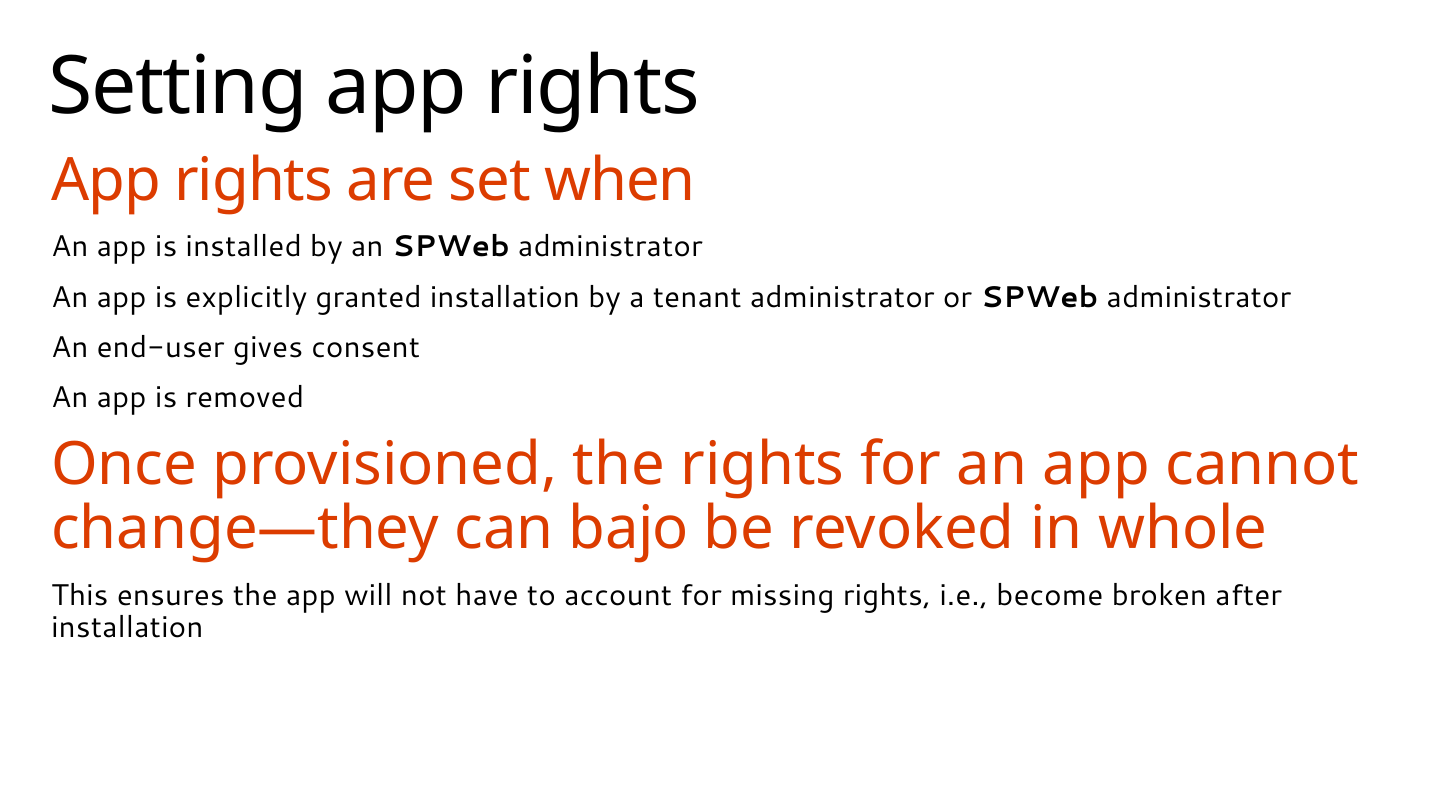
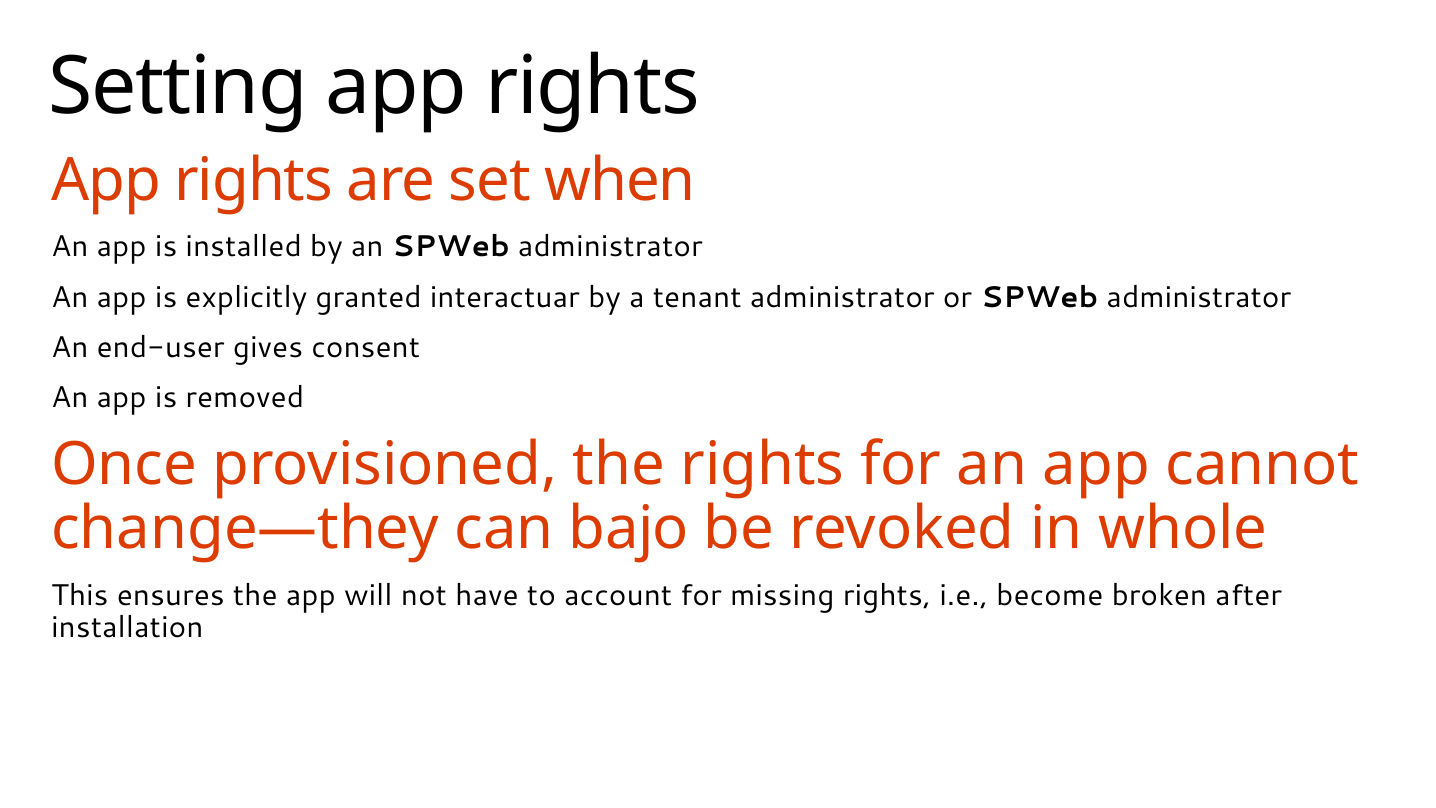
granted installation: installation -> interactuar
